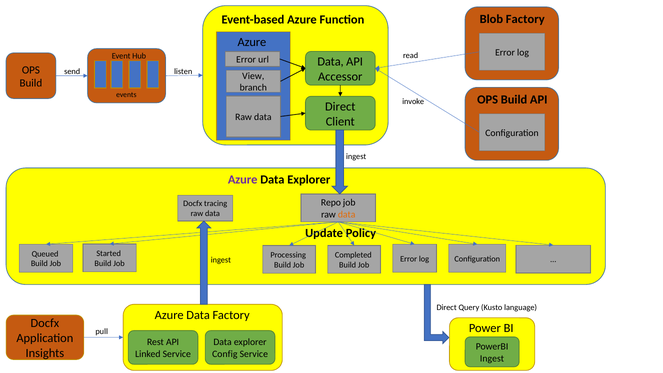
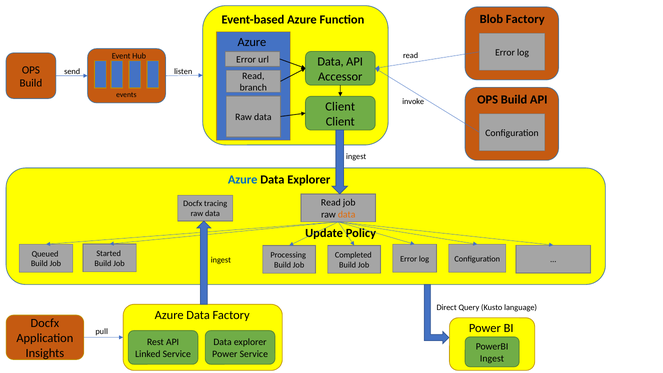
View at (253, 76): View -> Read
Direct at (340, 107): Direct -> Client
Azure at (243, 180) colour: purple -> blue
Repo at (331, 203): Repo -> Read
Config at (225, 354): Config -> Power
